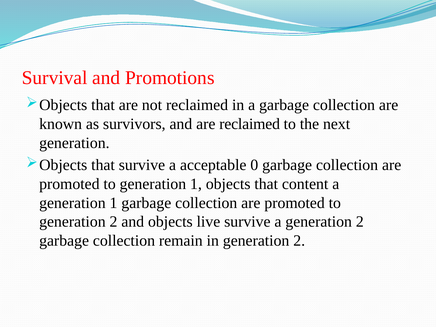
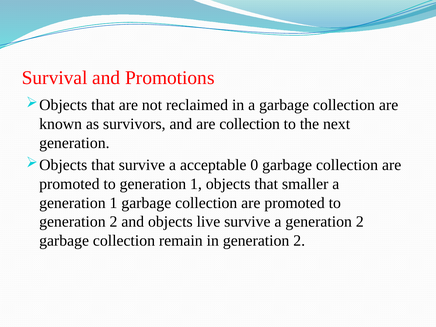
are reclaimed: reclaimed -> collection
content: content -> smaller
